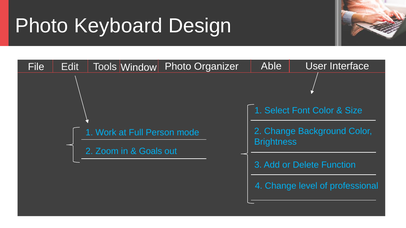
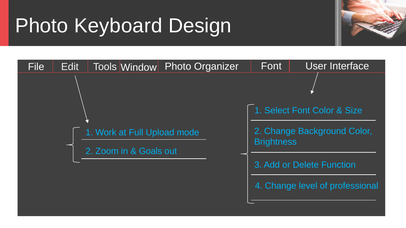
Able at (271, 66): Able -> Font
Person: Person -> Upload
